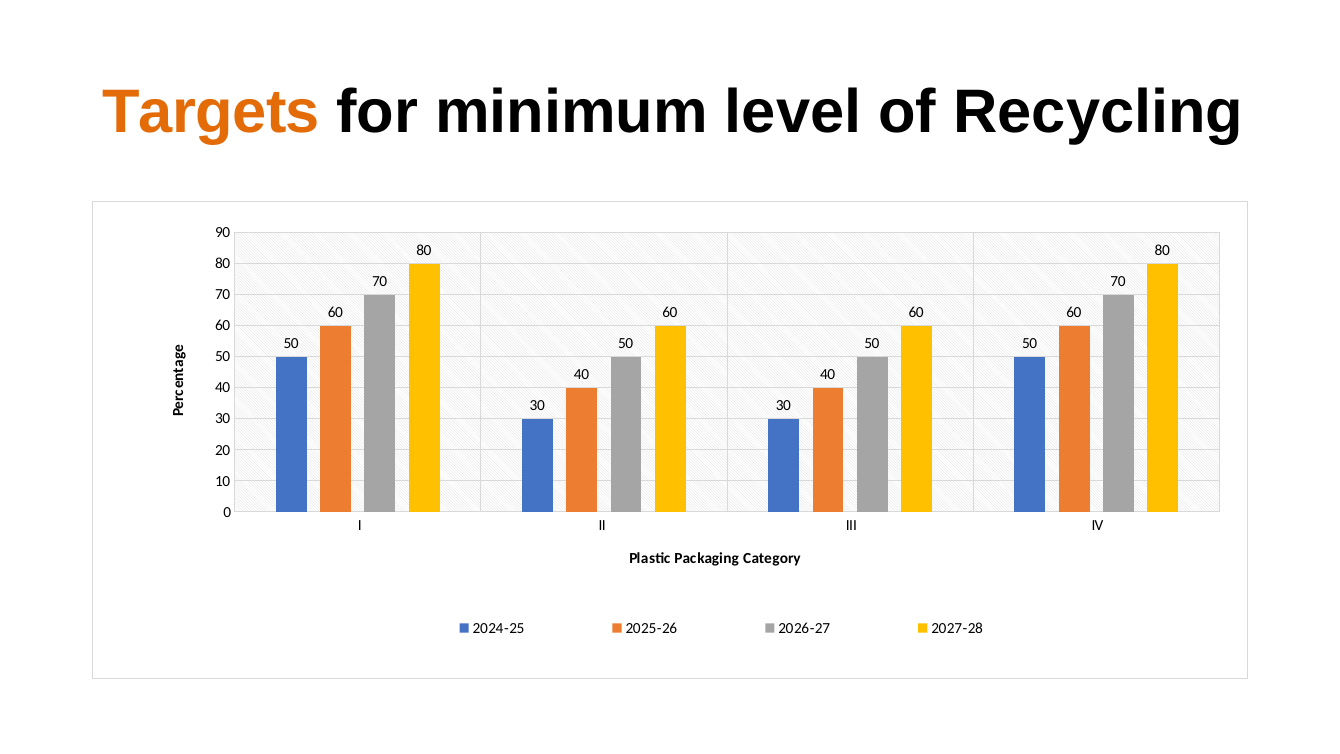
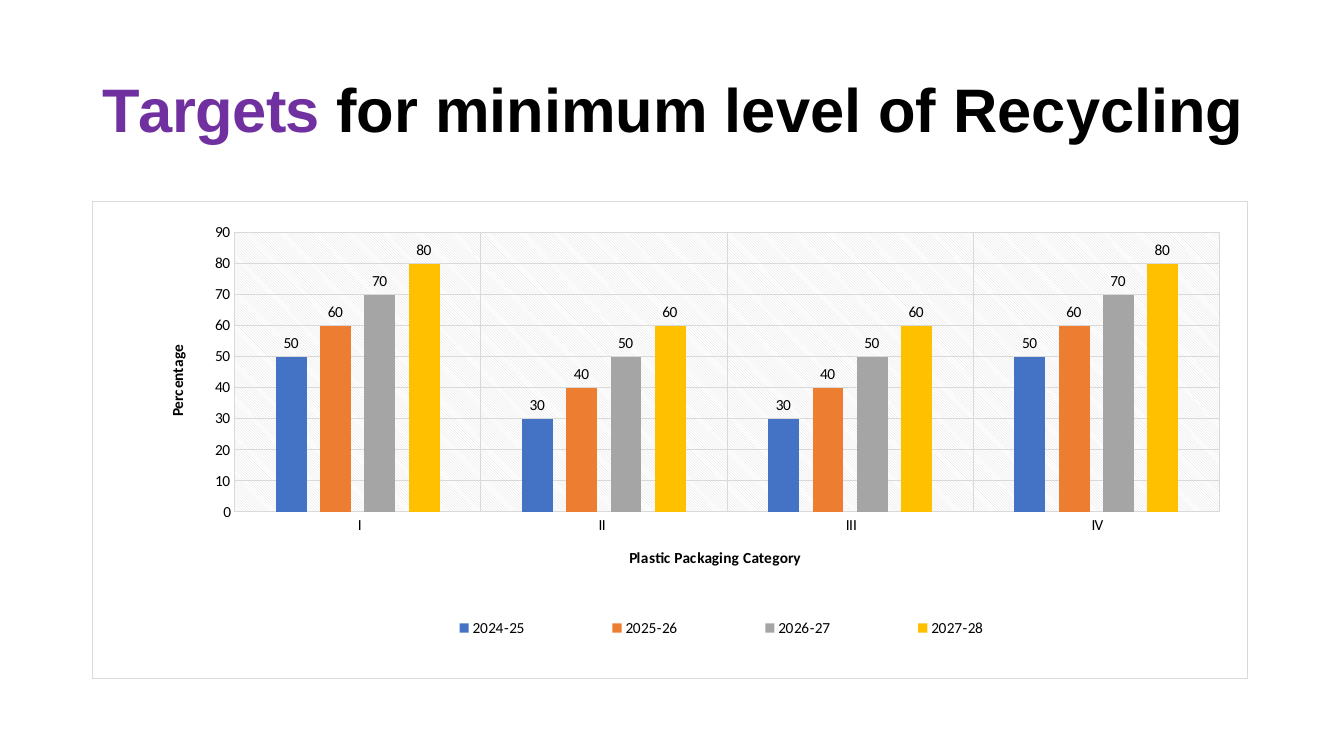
Targets colour: orange -> purple
